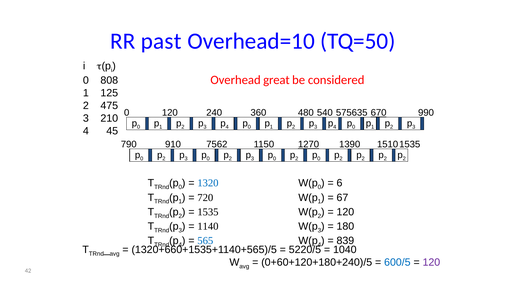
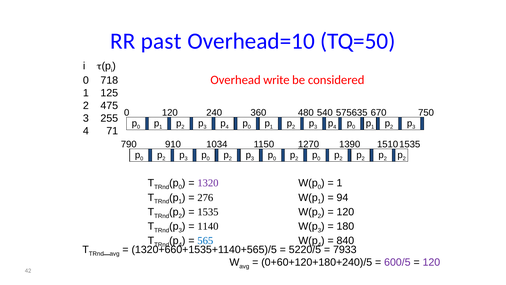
great: great -> write
808: 808 -> 718
670 underline: present -> none
990: 990 -> 750
210: 210 -> 255
45: 45 -> 71
7562: 7562 -> 1034
1320 colour: blue -> purple
6 at (339, 183): 6 -> 1
720: 720 -> 276
67: 67 -> 94
839: 839 -> 840
1040: 1040 -> 7933
600/5 colour: blue -> purple
